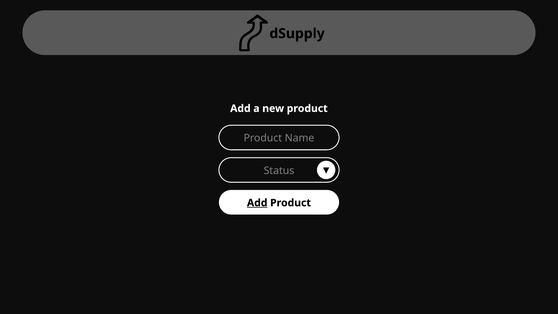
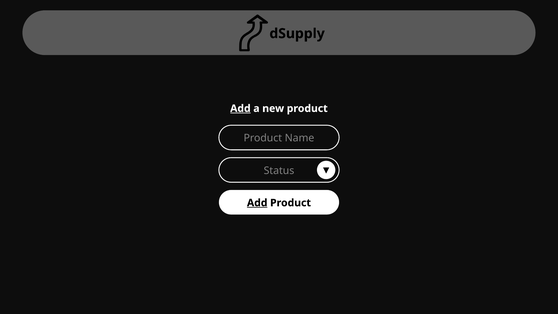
Add at (240, 108) underline: none -> present
